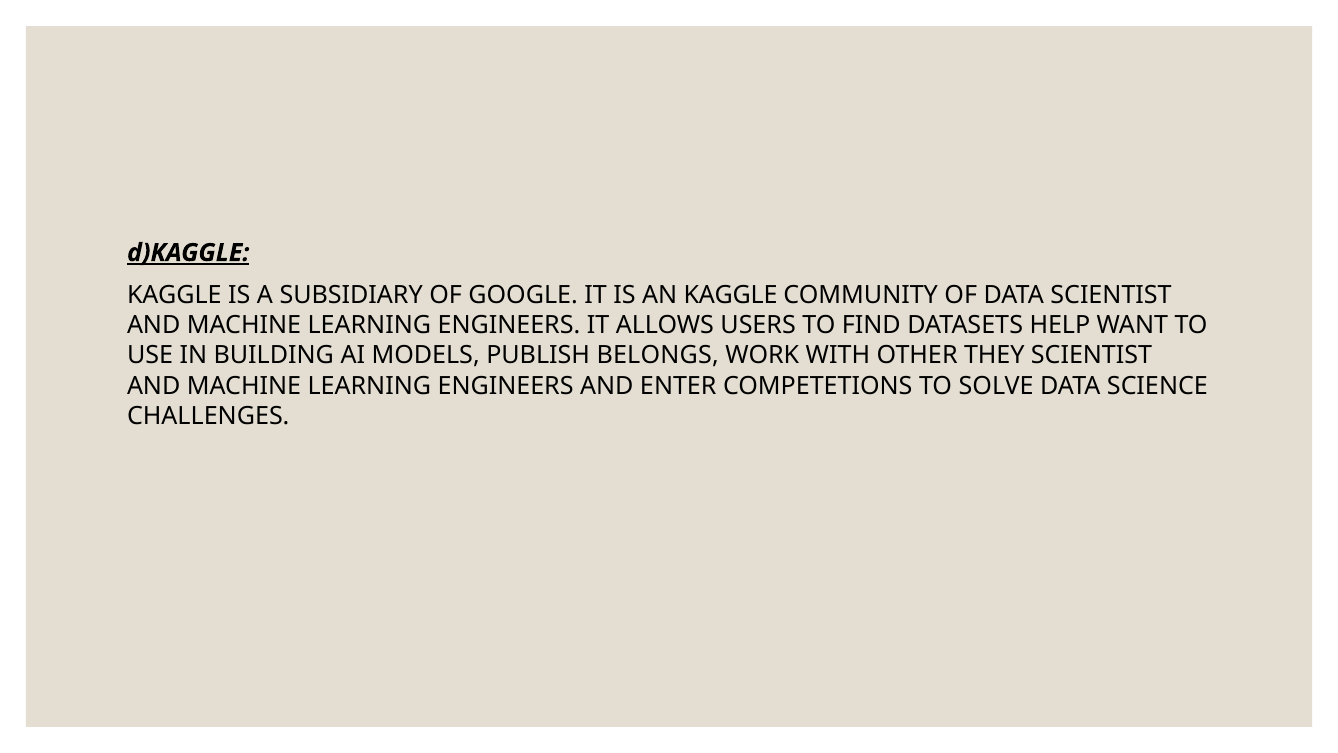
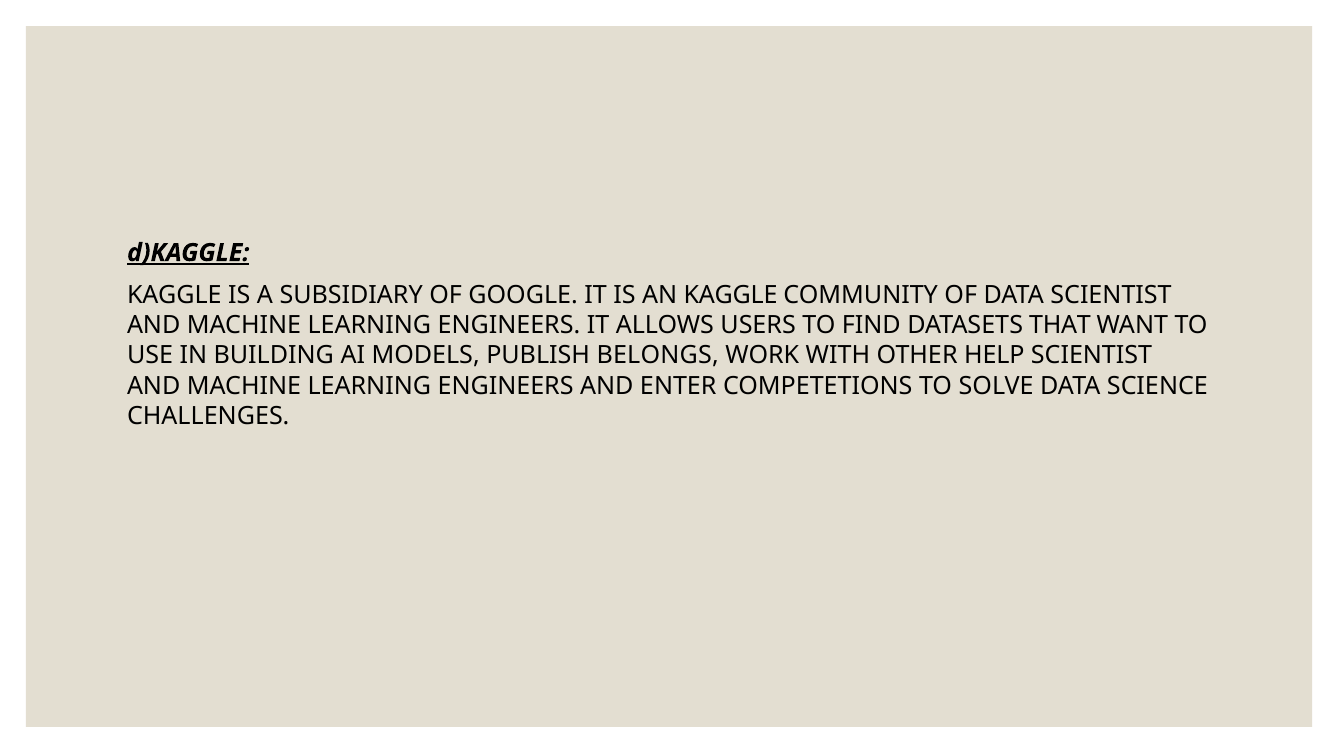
HELP: HELP -> THAT
THEY: THEY -> HELP
